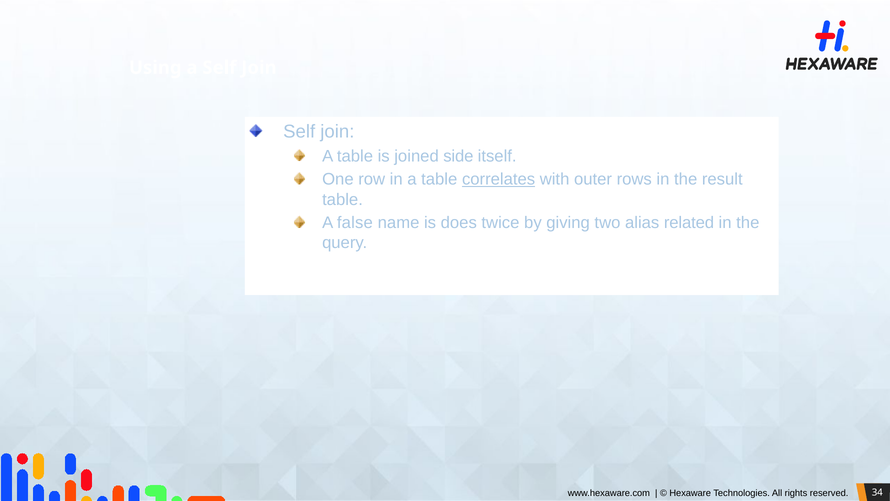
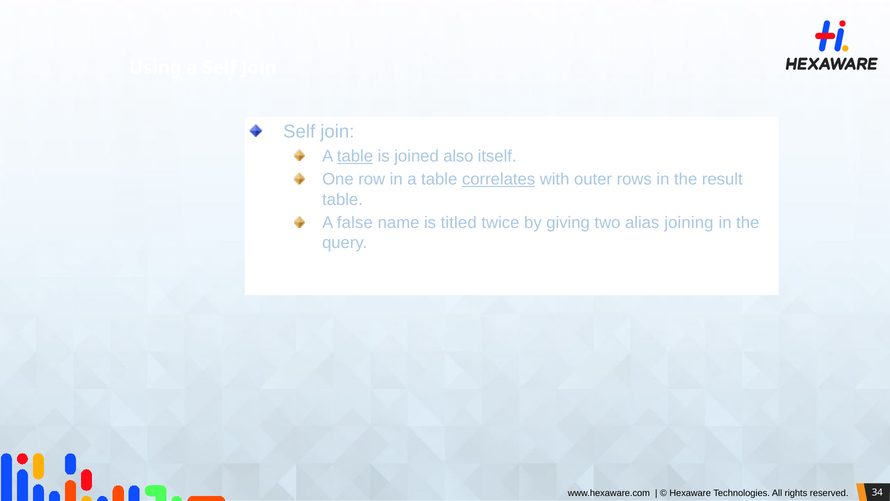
table at (355, 156) underline: none -> present
side: side -> also
does: does -> titled
related: related -> joining
